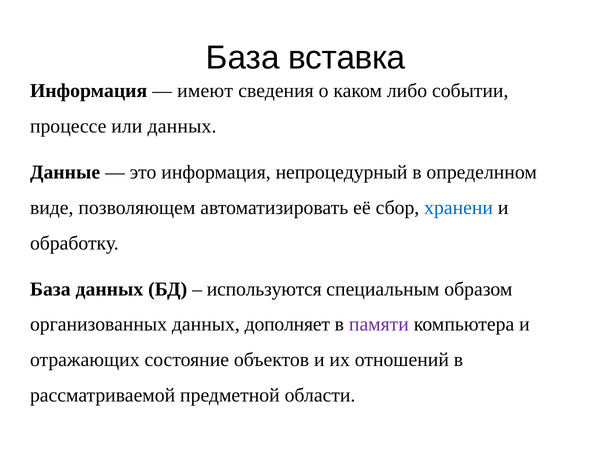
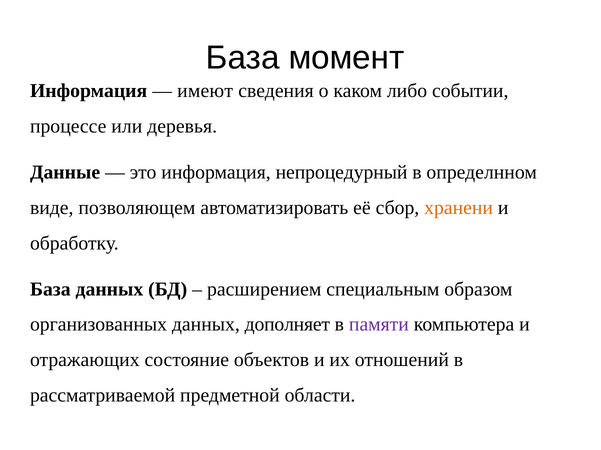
вставка: вставка -> момент
или данных: данных -> деревья
хранени colour: blue -> orange
используются: используются -> расширением
